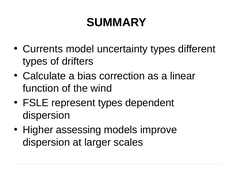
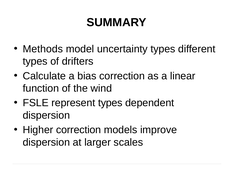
Currents: Currents -> Methods
Higher assessing: assessing -> correction
